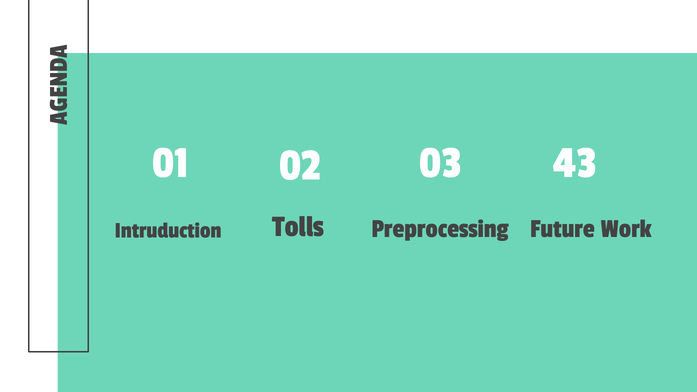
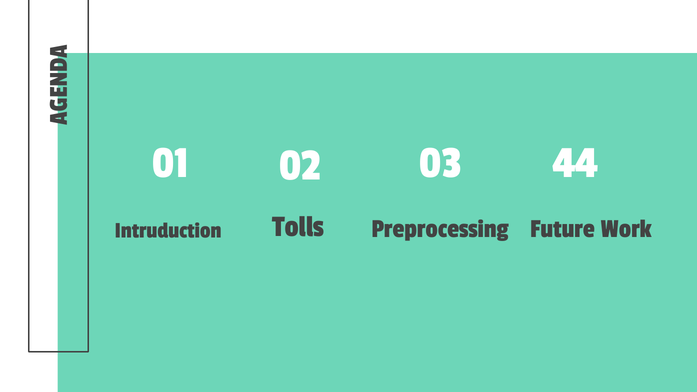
43: 43 -> 44
